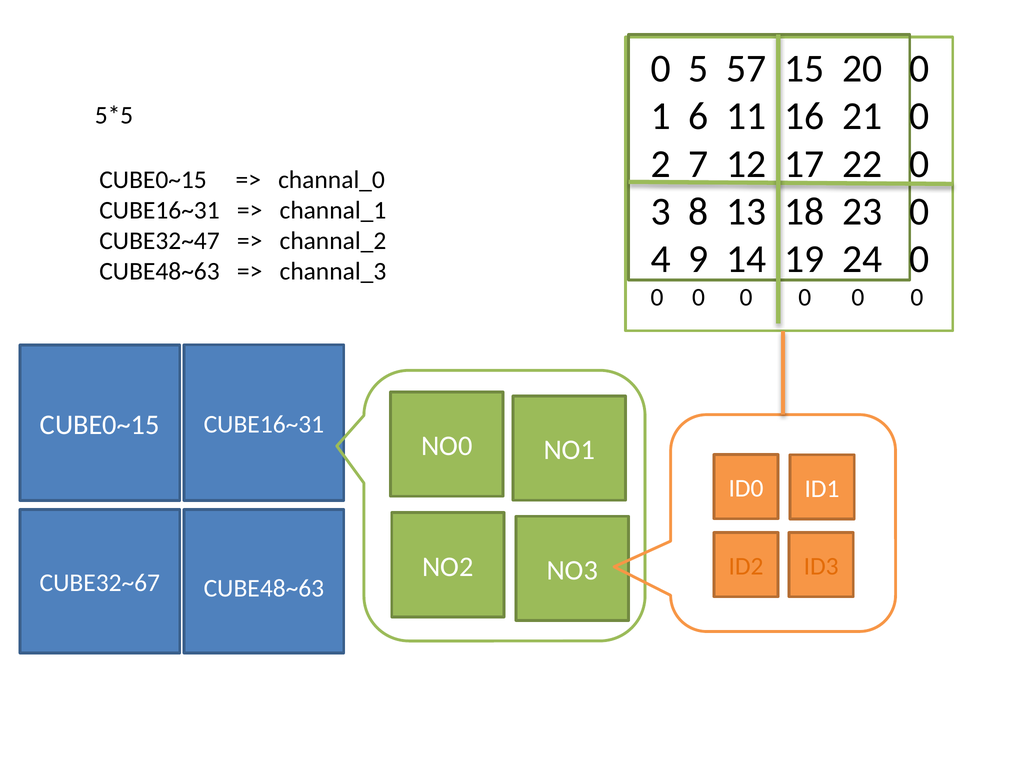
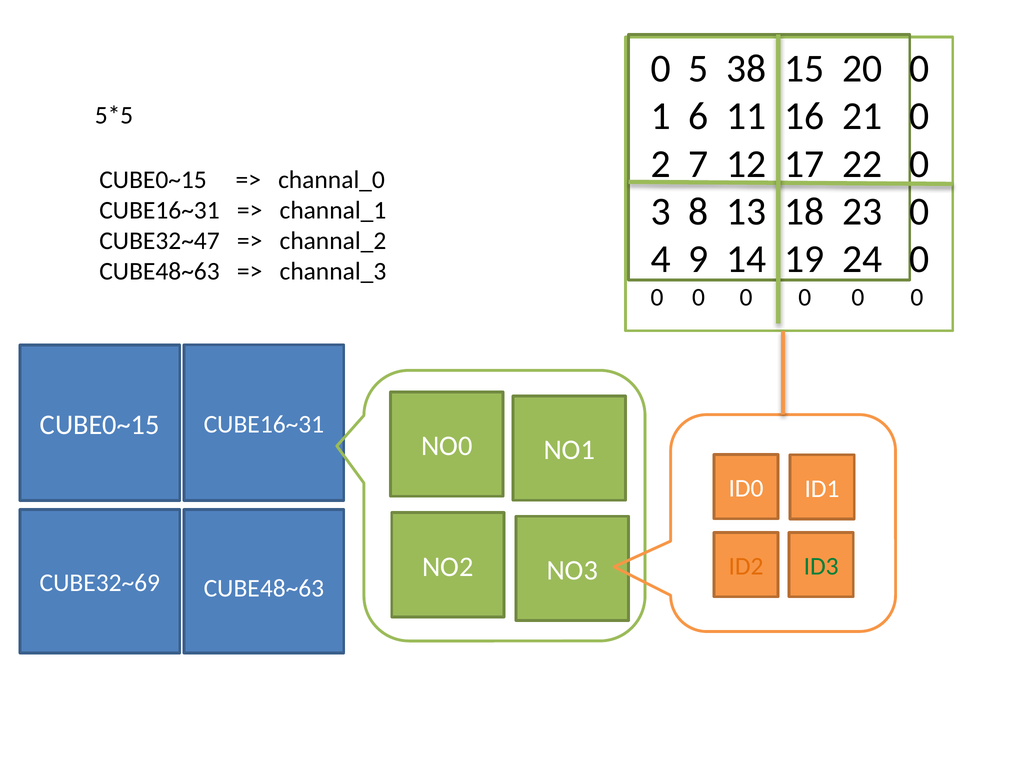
57: 57 -> 38
ID3 colour: orange -> green
CUBE32~67: CUBE32~67 -> CUBE32~69
